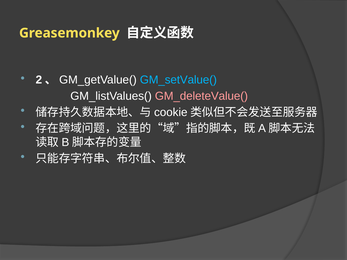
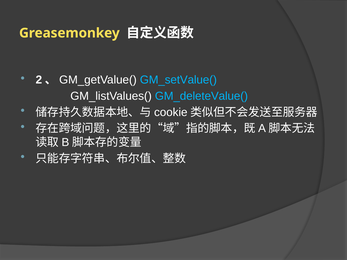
GM_deleteValue( colour: pink -> light blue
